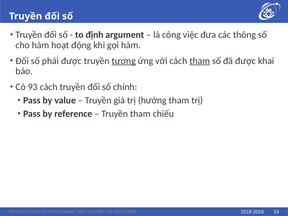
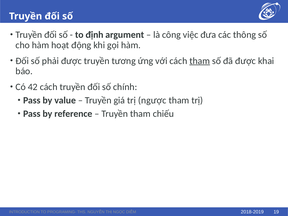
tương underline: present -> none
93: 93 -> 42
hưởng: hưởng -> ngược
